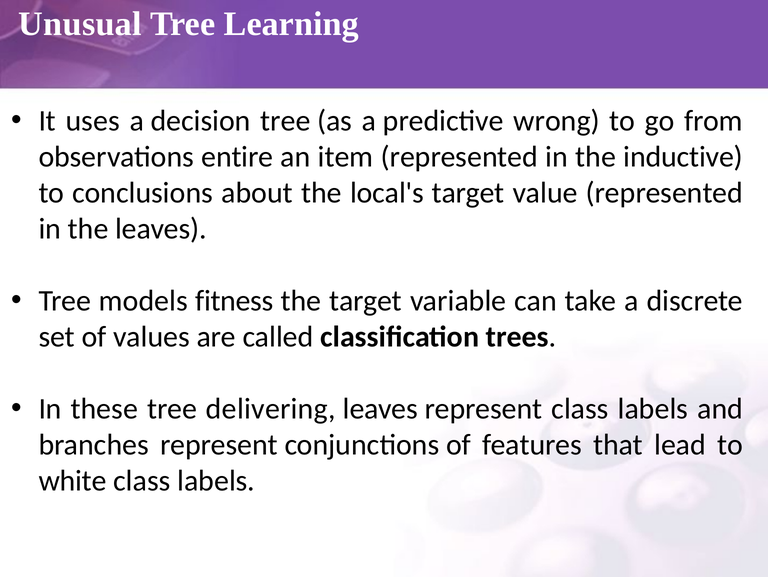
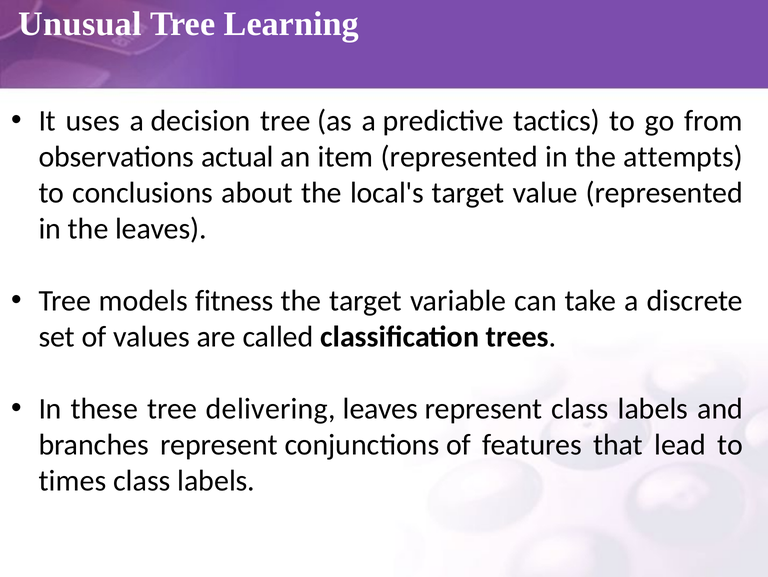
wrong: wrong -> tactics
entire: entire -> actual
inductive: inductive -> attempts
white: white -> times
